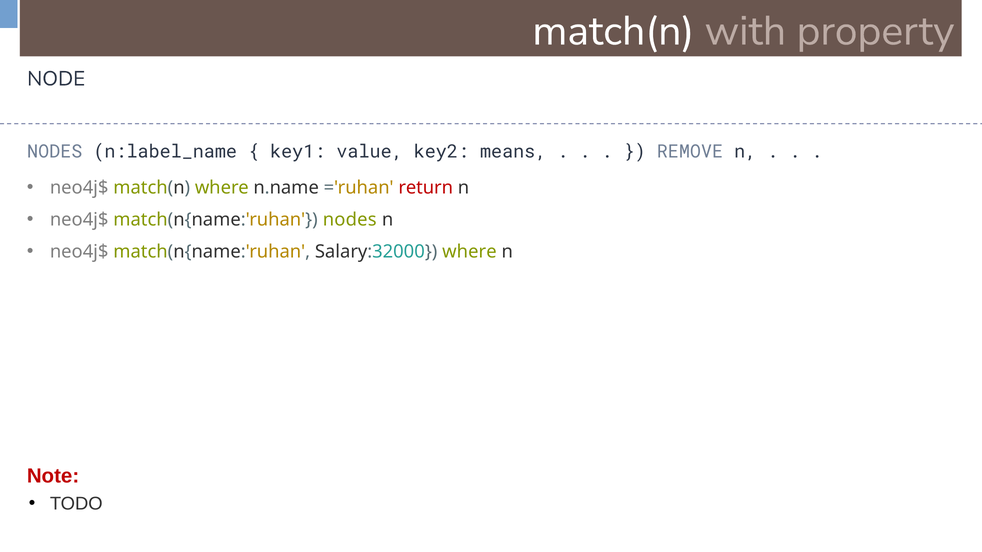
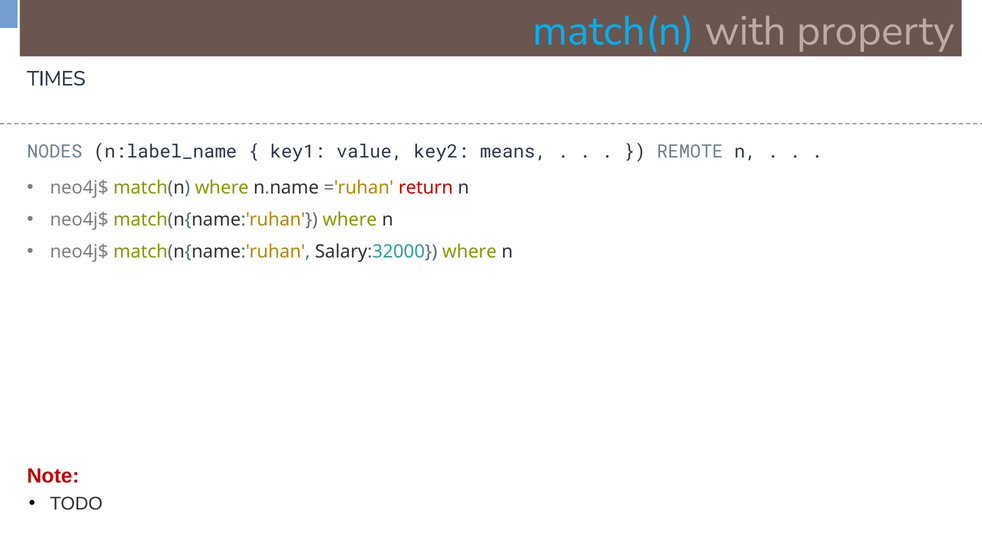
match(n at (613, 31) colour: white -> light blue
NODE: NODE -> TIMES
REMOVE: REMOVE -> REMOTE
match(n{name:'ruhan nodes: nodes -> where
